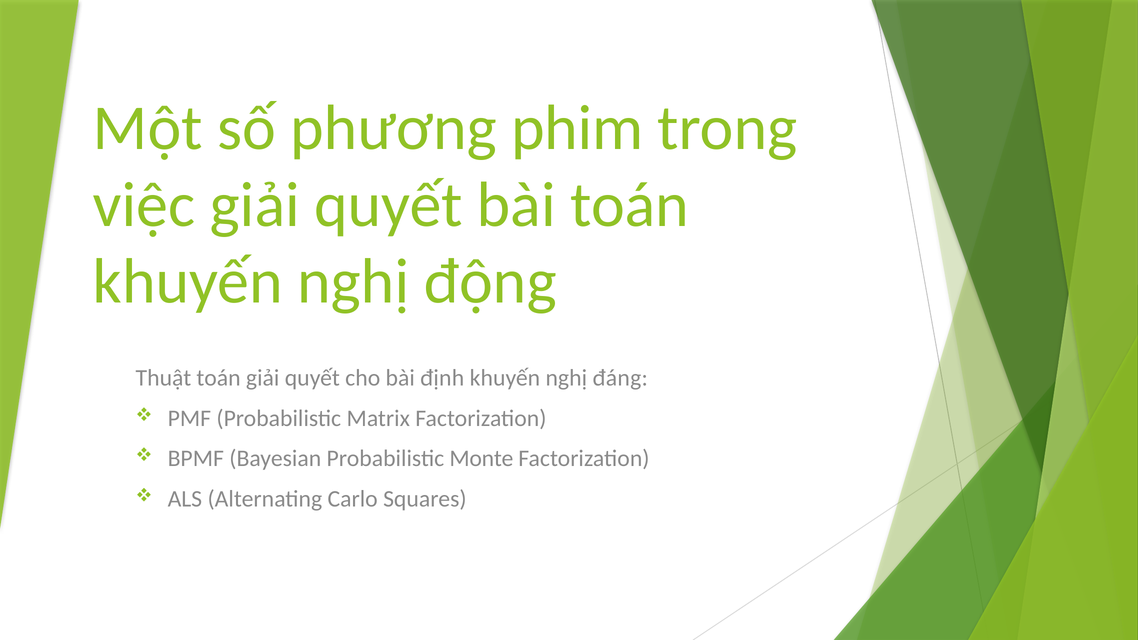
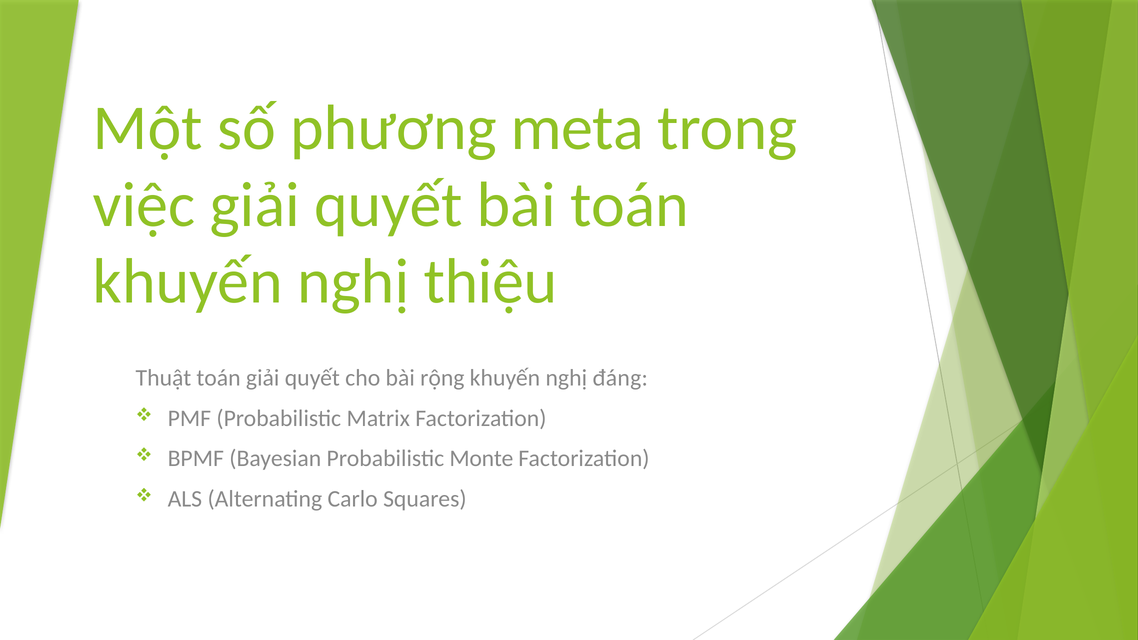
phim: phim -> meta
động: động -> thiệu
định: định -> rộng
